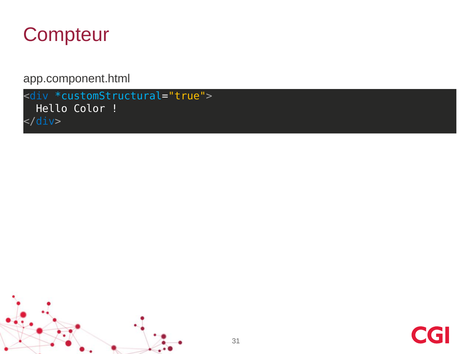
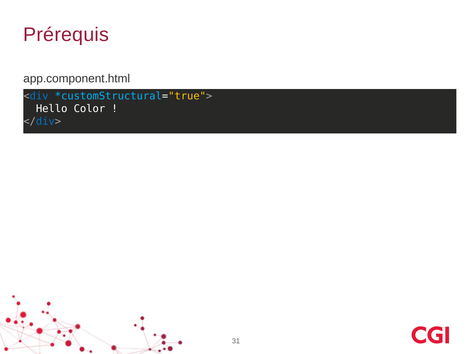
Compteur: Compteur -> Prérequis
